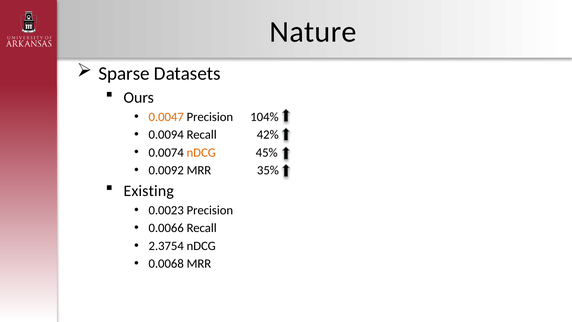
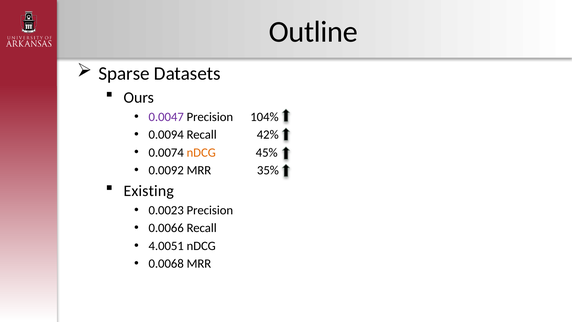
Nature: Nature -> Outline
0.0047 colour: orange -> purple
2.3754: 2.3754 -> 4.0051
